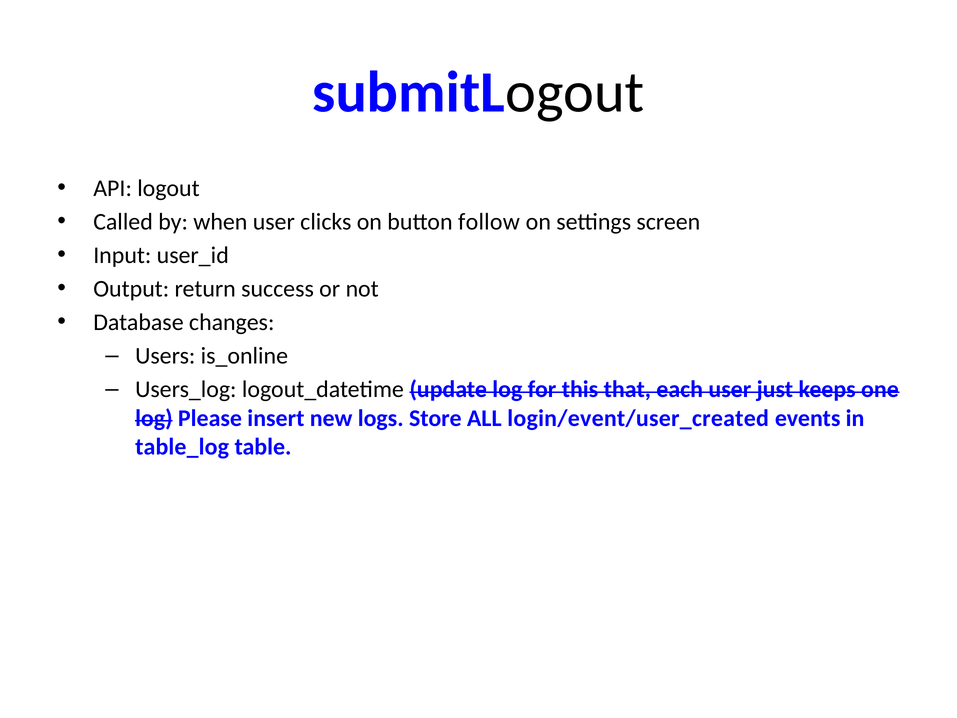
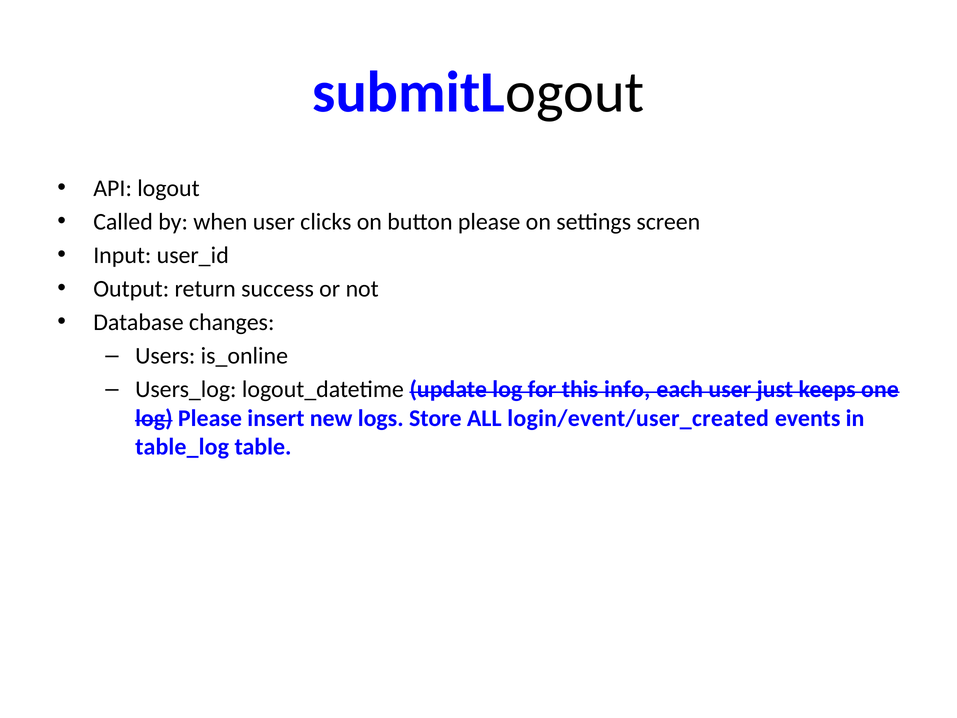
button follow: follow -> please
that: that -> info
